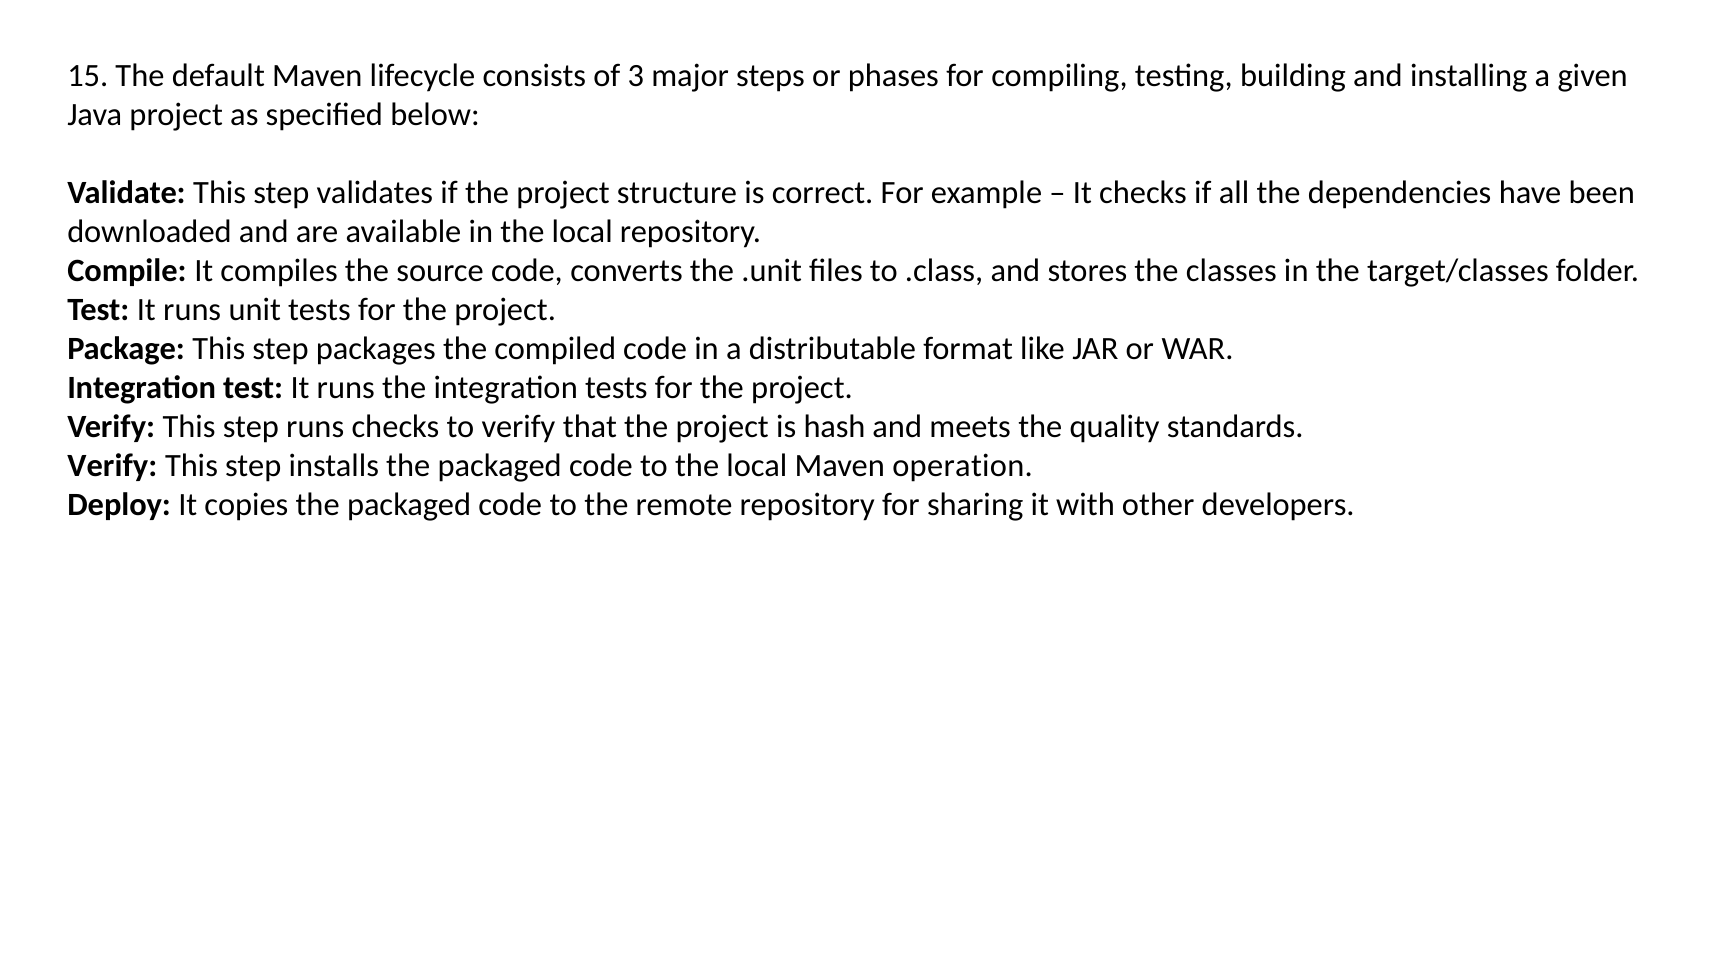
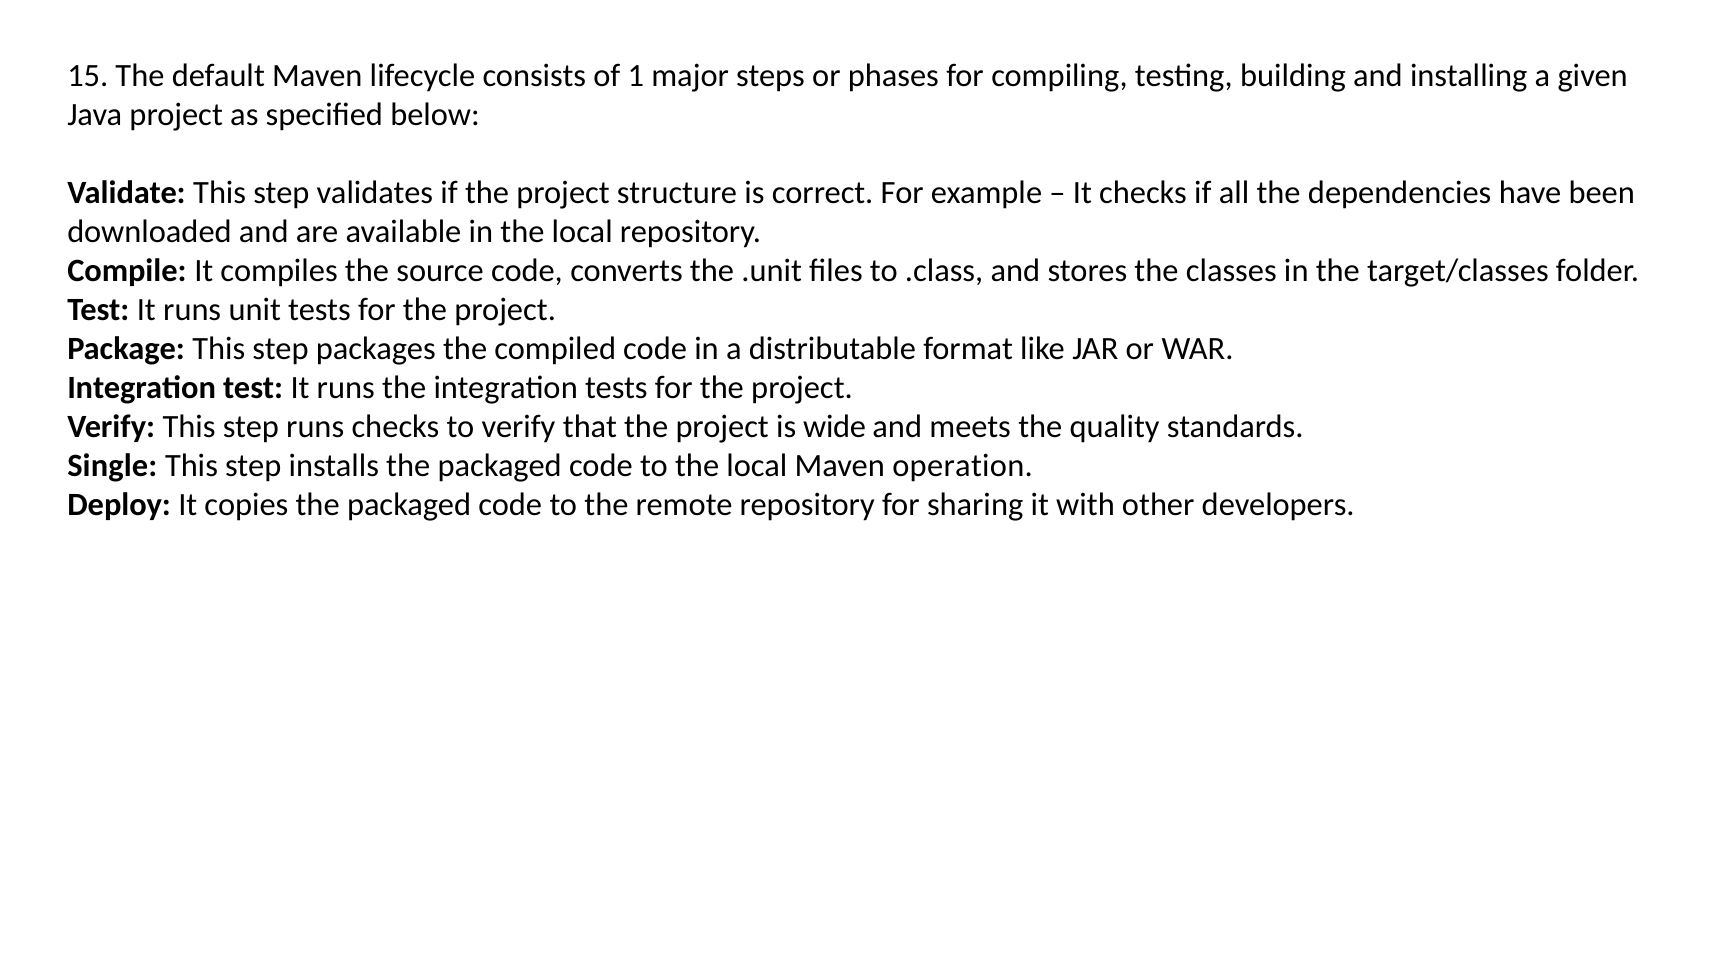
3: 3 -> 1
hash: hash -> wide
Verify at (112, 466): Verify -> Single
